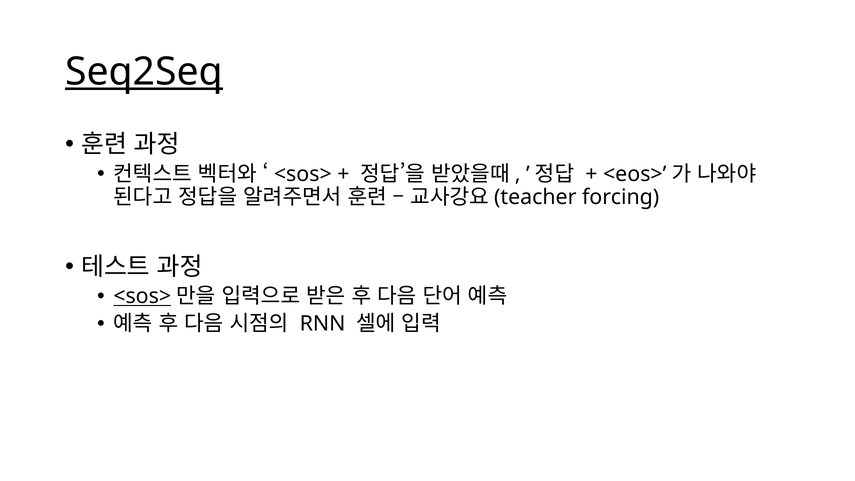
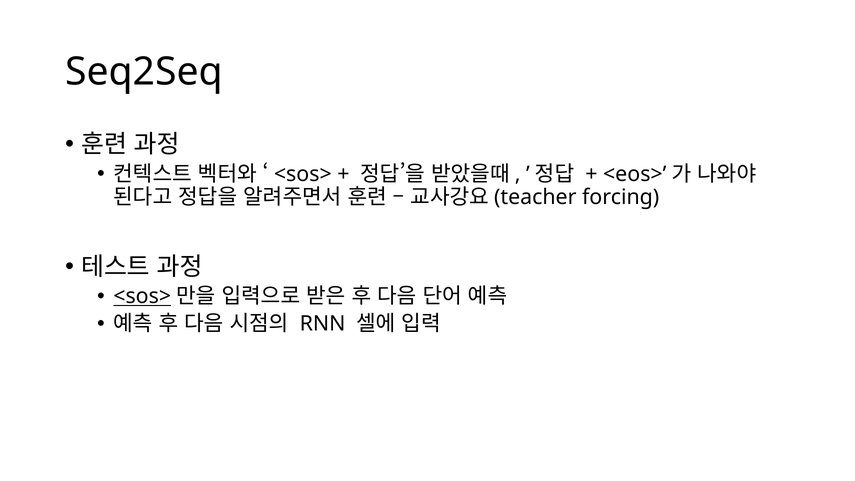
Seq2Seq underline: present -> none
